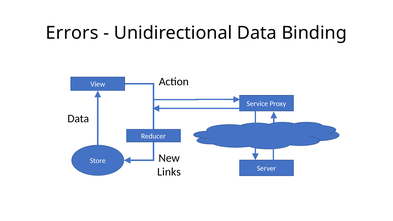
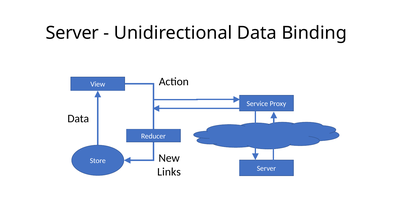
Errors at (72, 33): Errors -> Server
